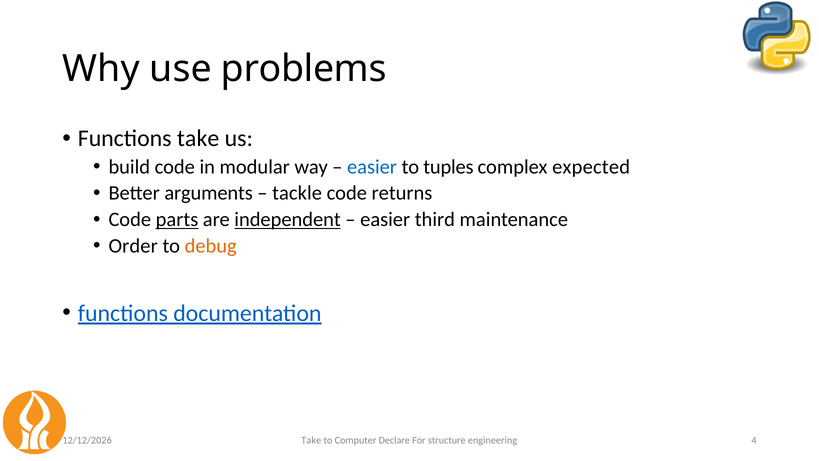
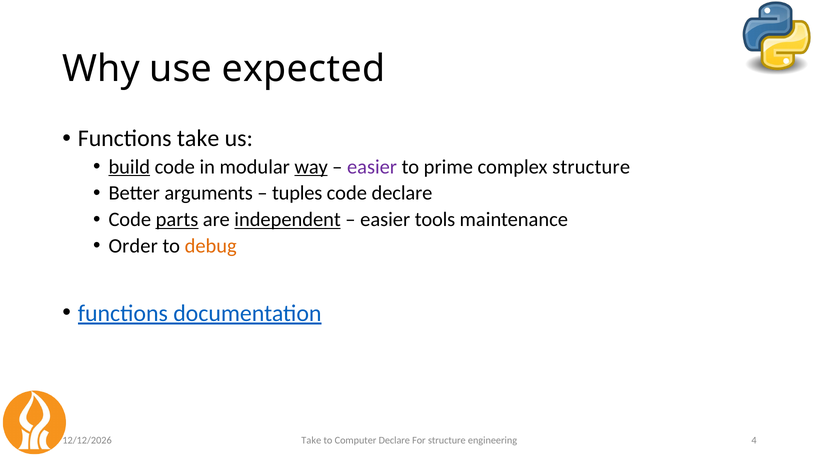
problems: problems -> expected
build underline: none -> present
way underline: none -> present
easier at (372, 167) colour: blue -> purple
tuples: tuples -> prime
complex expected: expected -> structure
tackle: tackle -> tuples
code returns: returns -> declare
third: third -> tools
